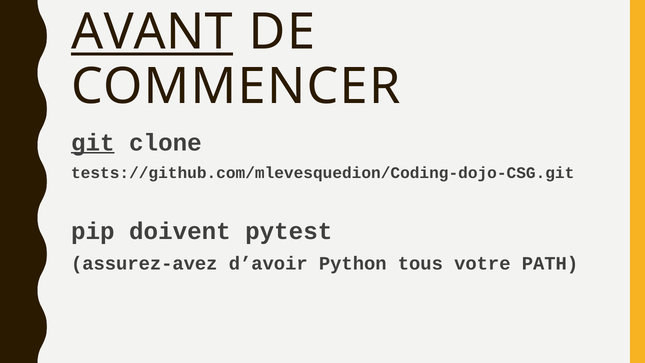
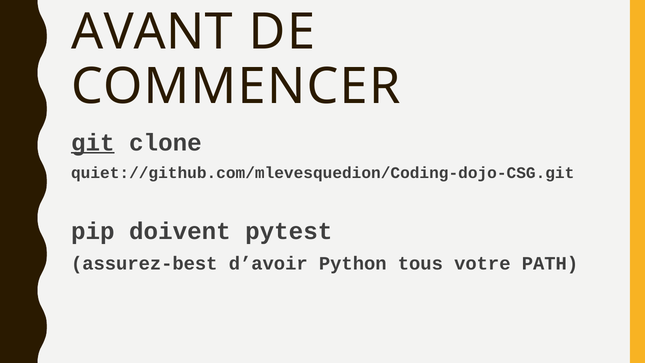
AVANT underline: present -> none
tests://github.com/mlevesquedion/Coding-dojo-CSG.git: tests://github.com/mlevesquedion/Coding-dojo-CSG.git -> quiet://github.com/mlevesquedion/Coding-dojo-CSG.git
assurez-avez: assurez-avez -> assurez-best
